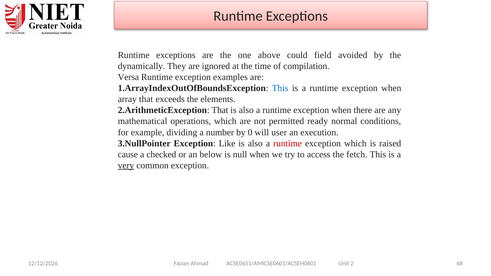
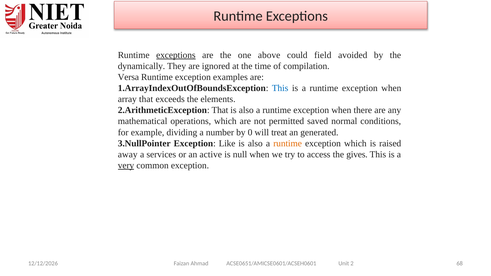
exceptions at (176, 55) underline: none -> present
ready: ready -> saved
user: user -> treat
execution: execution -> generated
runtime at (288, 143) colour: red -> orange
cause: cause -> away
checked: checked -> services
below: below -> active
fetch: fetch -> gives
